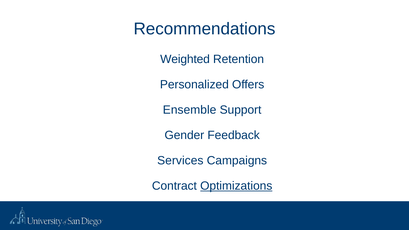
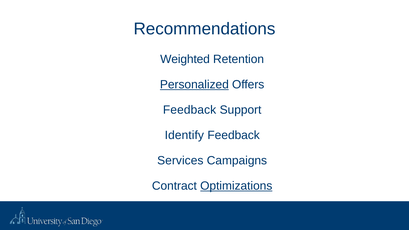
Personalized underline: none -> present
Ensemble at (190, 110): Ensemble -> Feedback
Gender: Gender -> Identify
